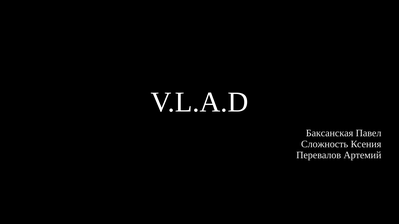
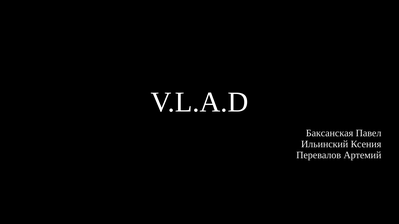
Сложность: Сложность -> Ильинский
